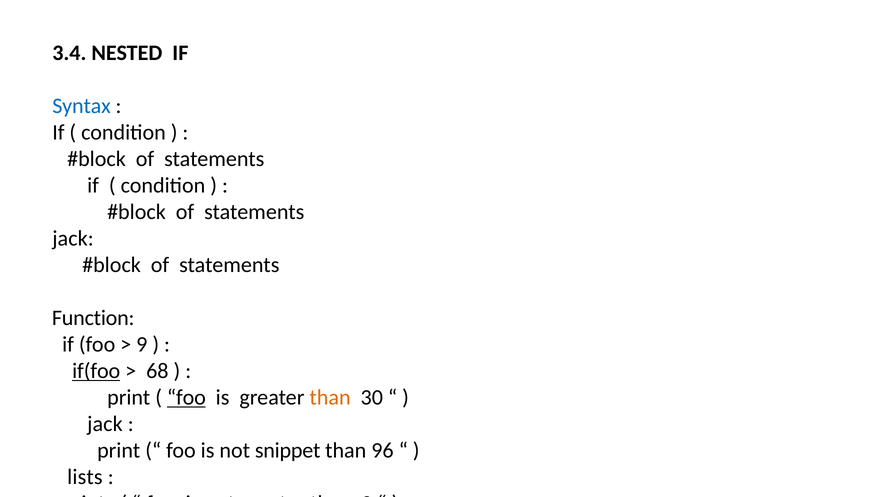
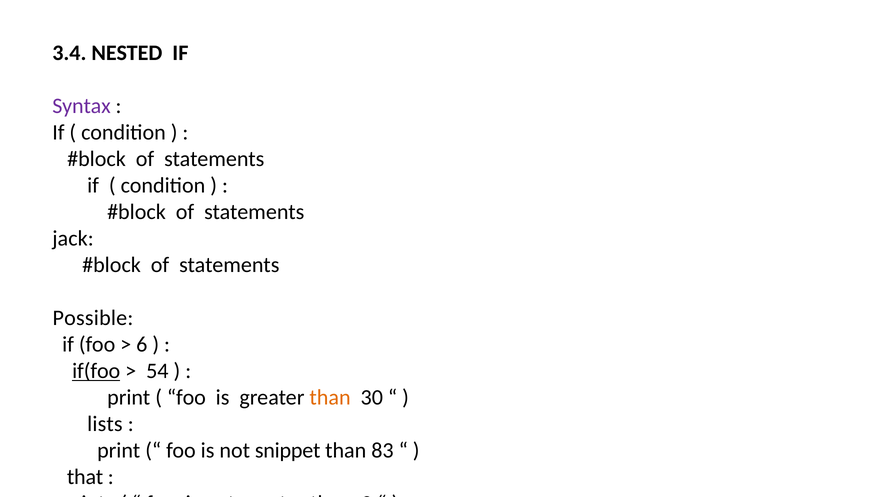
Syntax colour: blue -> purple
Function: Function -> Possible
9: 9 -> 6
68: 68 -> 54
foo at (186, 398) underline: present -> none
jack at (105, 424): jack -> lists
96: 96 -> 83
lists: lists -> that
